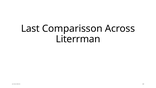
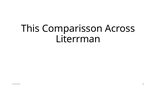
Last: Last -> This
